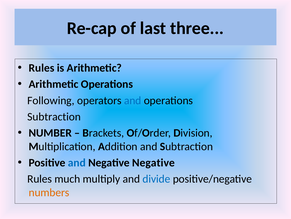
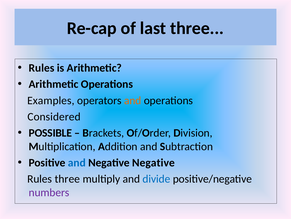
Following: Following -> Examples
and at (133, 100) colour: blue -> orange
Subtraction at (54, 116): Subtraction -> Considered
NUMBER: NUMBER -> POSSIBLE
Rules much: much -> three
numbers colour: orange -> purple
